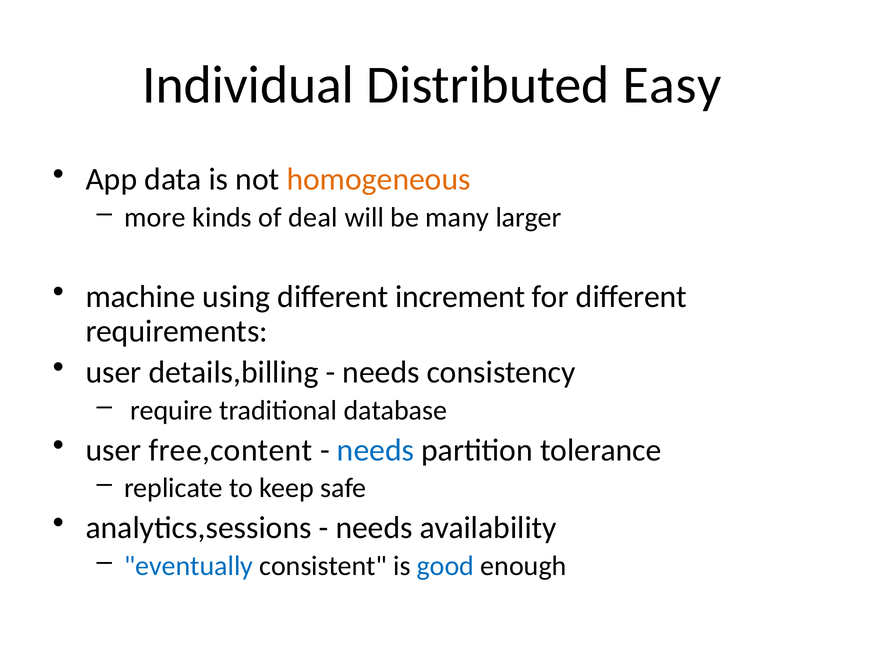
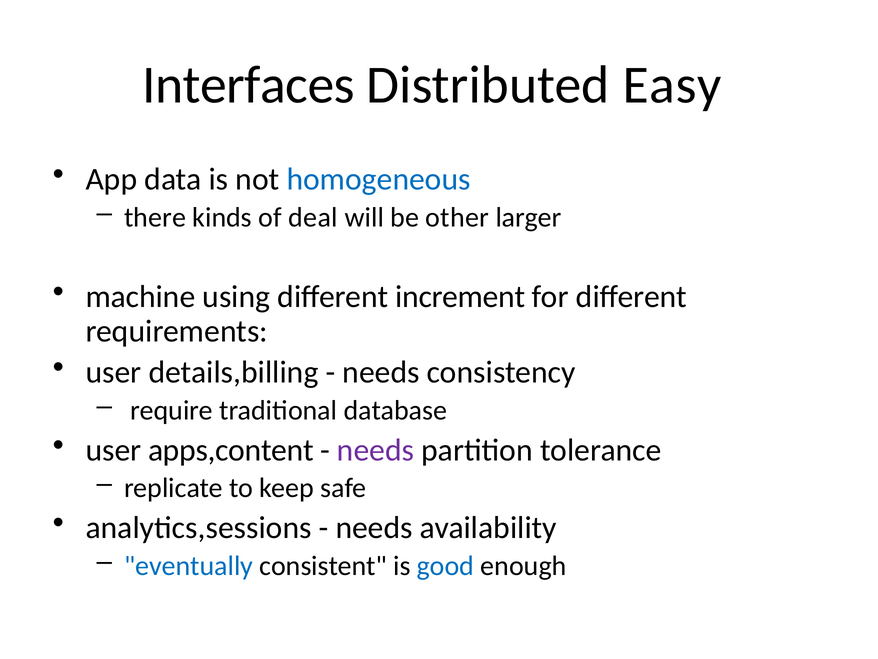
Individual: Individual -> Interfaces
homogeneous colour: orange -> blue
more: more -> there
many: many -> other
free,content: free,content -> apps,content
needs at (376, 450) colour: blue -> purple
